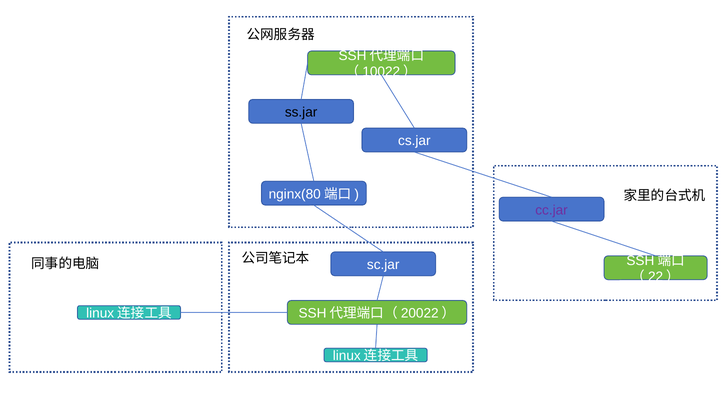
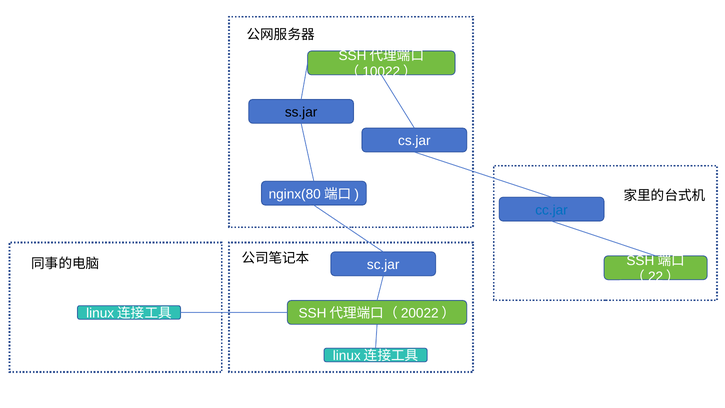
cc.jar colour: purple -> blue
